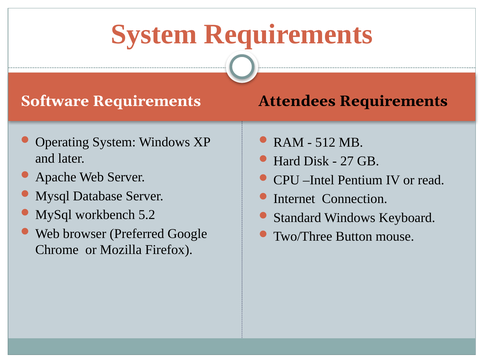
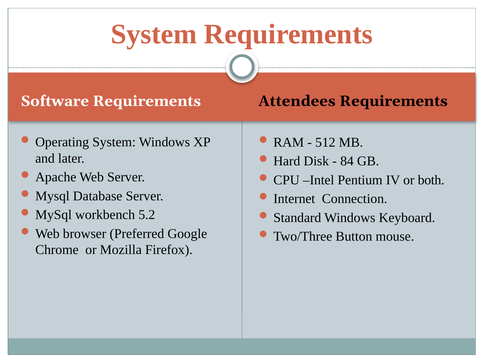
27: 27 -> 84
read: read -> both
